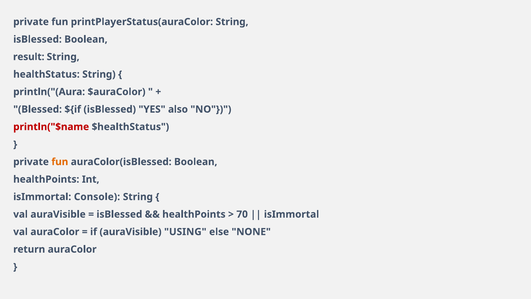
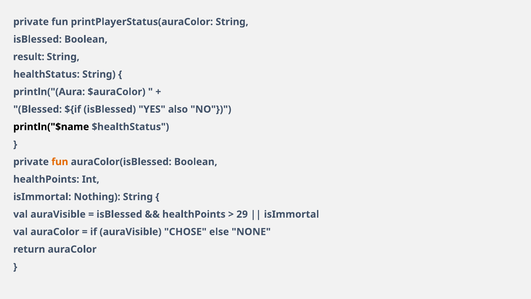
println("$name colour: red -> black
Console: Console -> Nothing
70: 70 -> 29
USING: USING -> CHOSE
